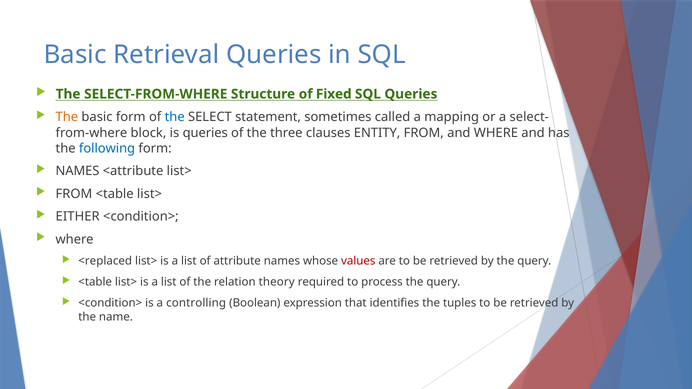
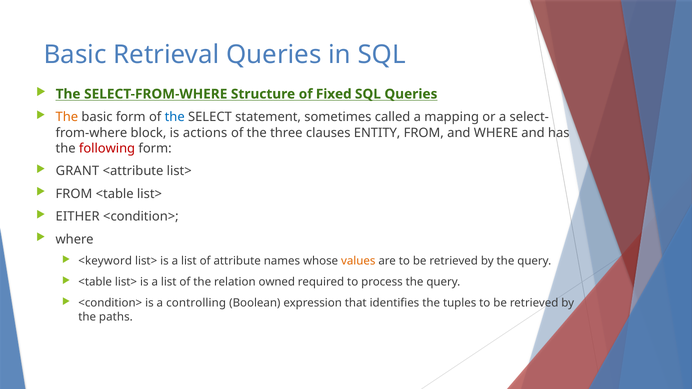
is queries: queries -> actions
following colour: blue -> red
NAMES at (78, 171): NAMES -> GRANT
<replaced: <replaced -> <keyword
values colour: red -> orange
theory: theory -> owned
name: name -> paths
